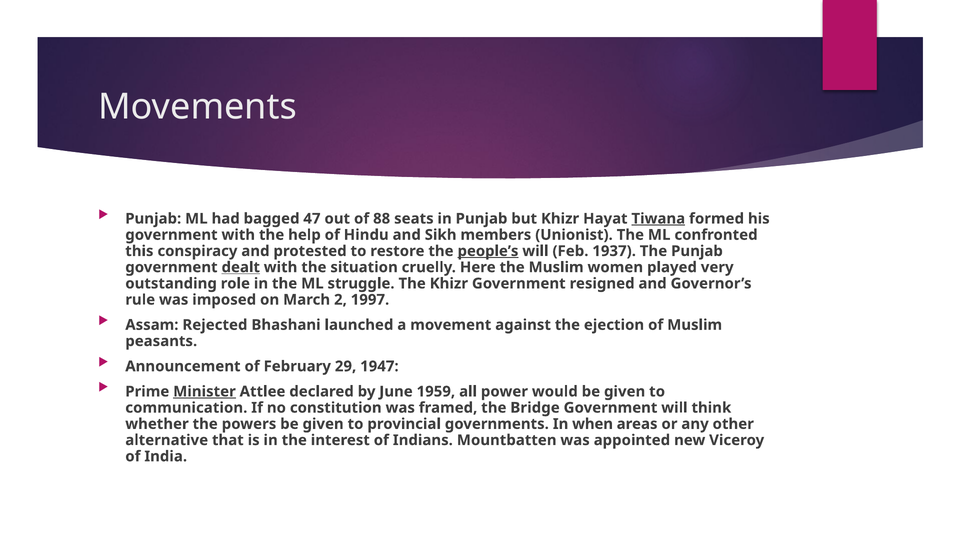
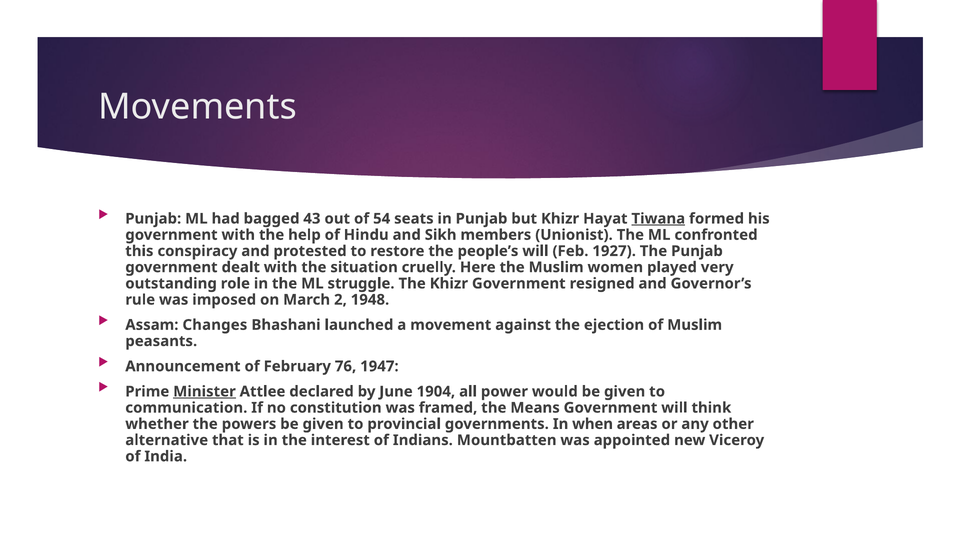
47: 47 -> 43
88: 88 -> 54
people’s underline: present -> none
1937: 1937 -> 1927
dealt underline: present -> none
1997: 1997 -> 1948
Rejected: Rejected -> Changes
29: 29 -> 76
1959: 1959 -> 1904
Bridge: Bridge -> Means
